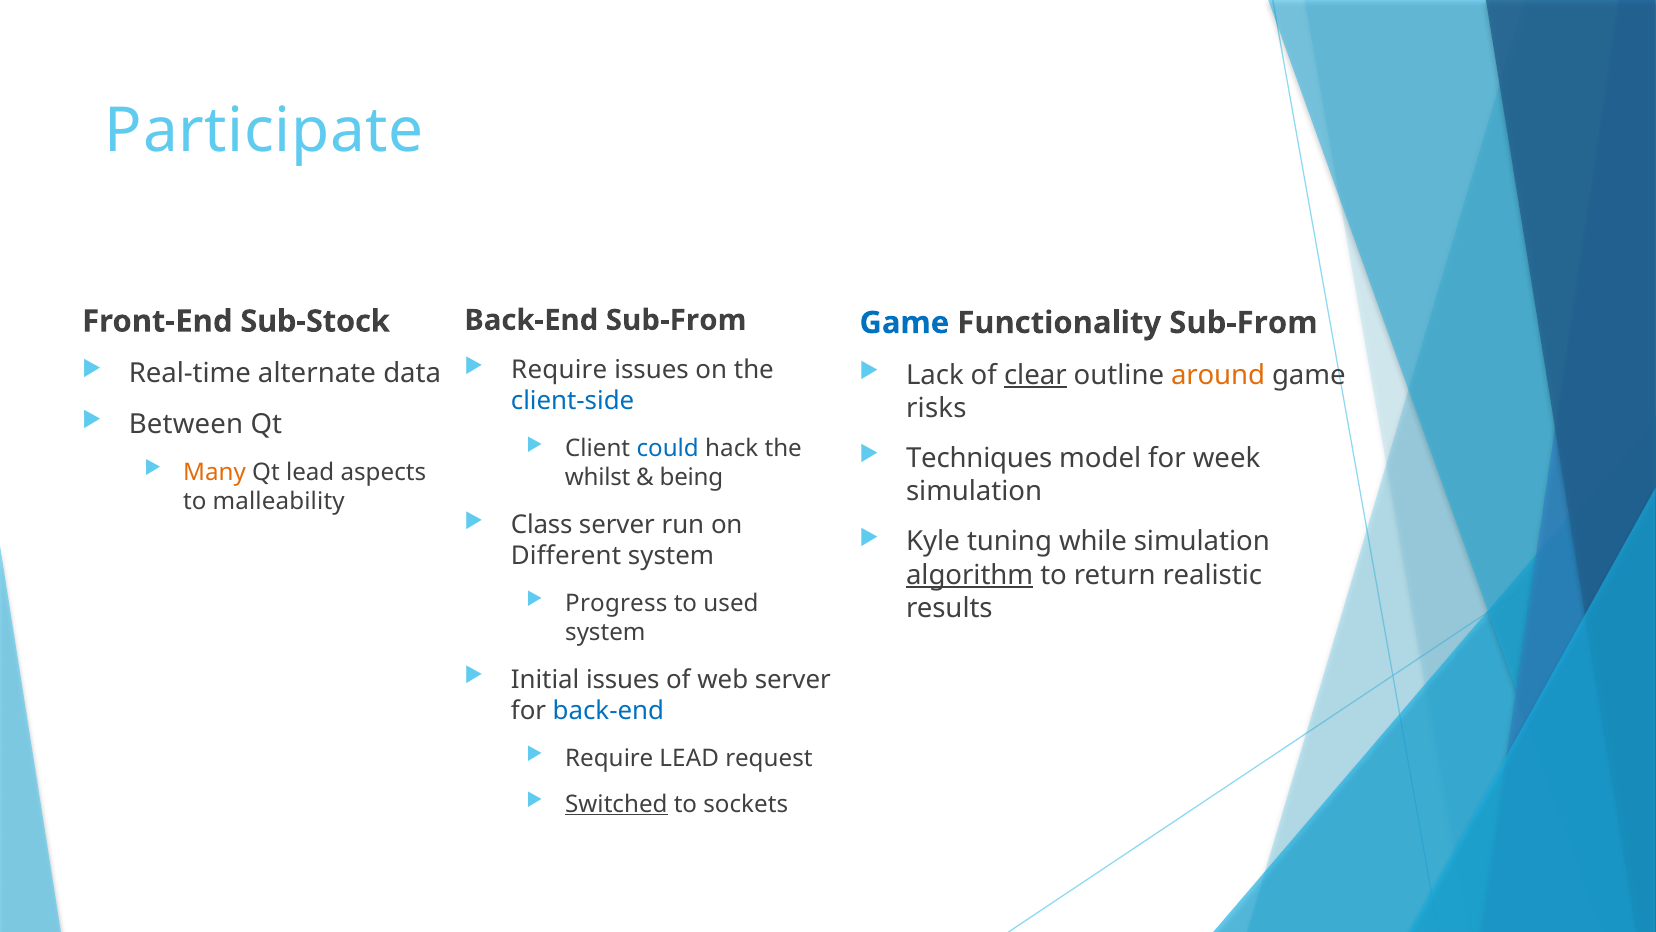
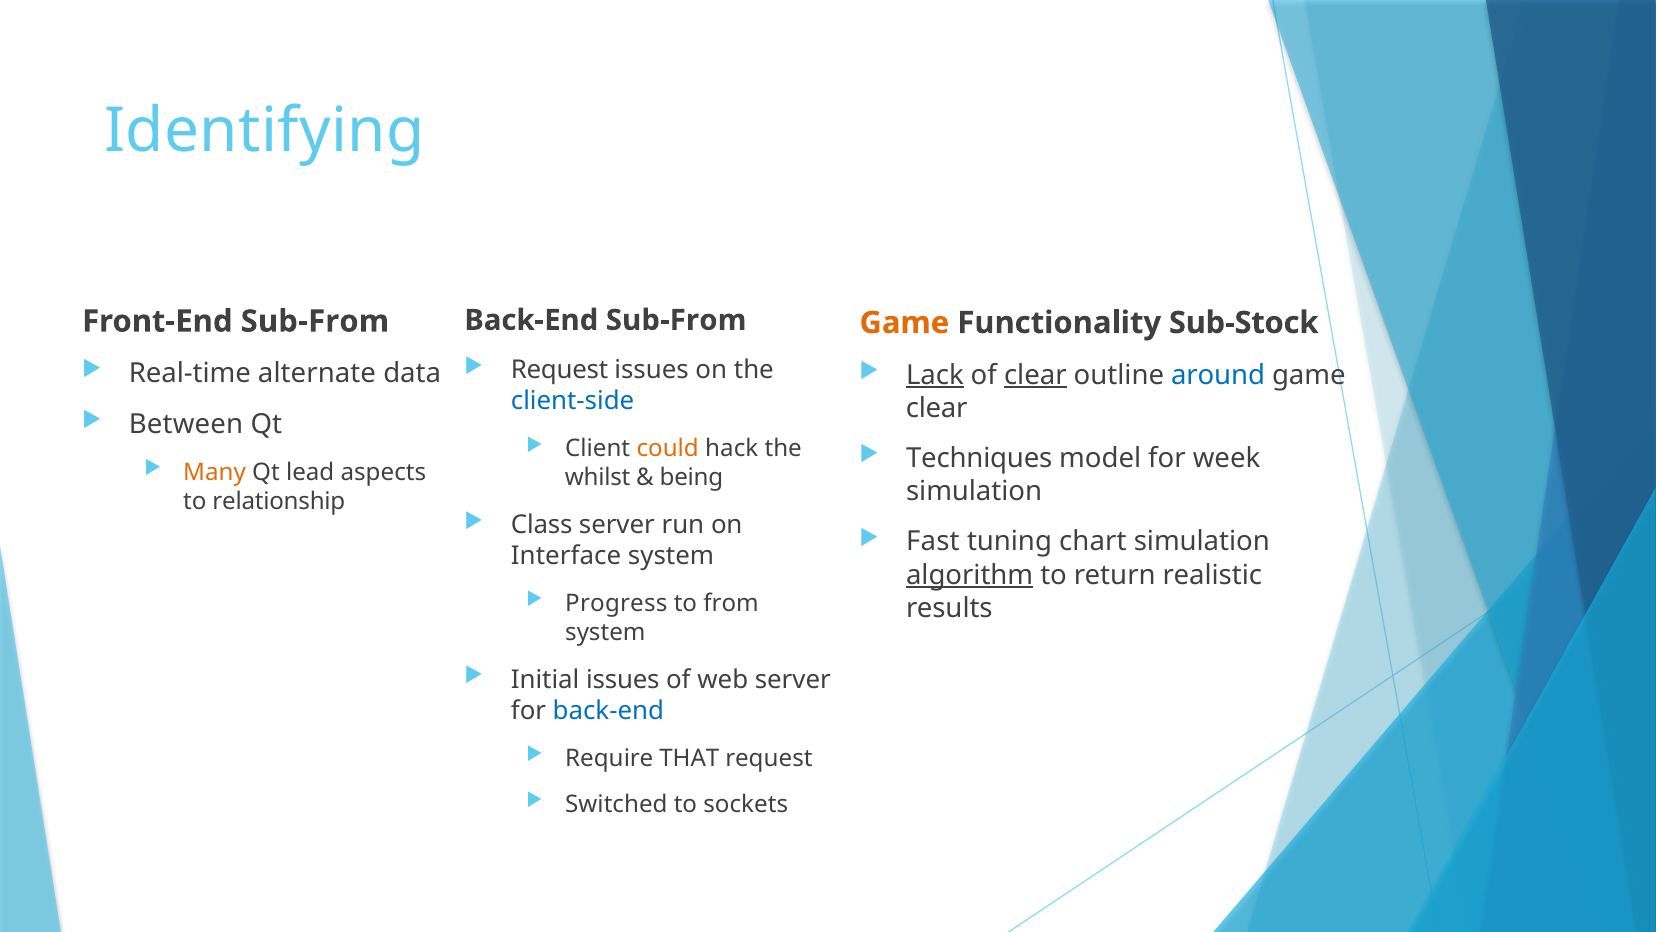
Participate: Participate -> Identifying
Front-End Sub-Stock: Sub-Stock -> Sub-From
Game at (904, 323) colour: blue -> orange
Functionality Sub-From: Sub-From -> Sub-Stock
Require at (559, 370): Require -> Request
Lack underline: none -> present
around colour: orange -> blue
risks at (936, 408): risks -> clear
could colour: blue -> orange
malleability: malleability -> relationship
Kyle: Kyle -> Fast
while: while -> chart
Different: Different -> Interface
used: used -> from
Require LEAD: LEAD -> THAT
Switched underline: present -> none
